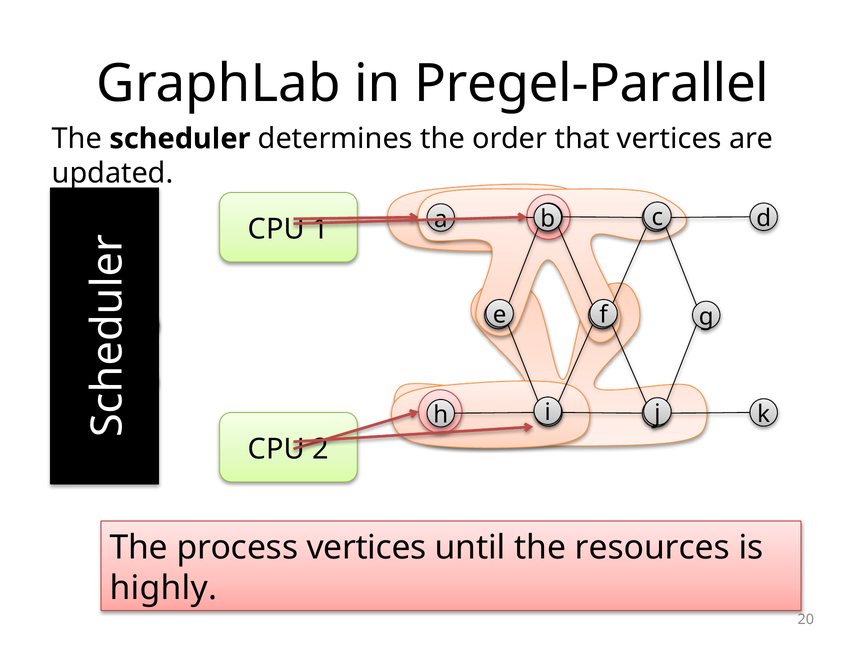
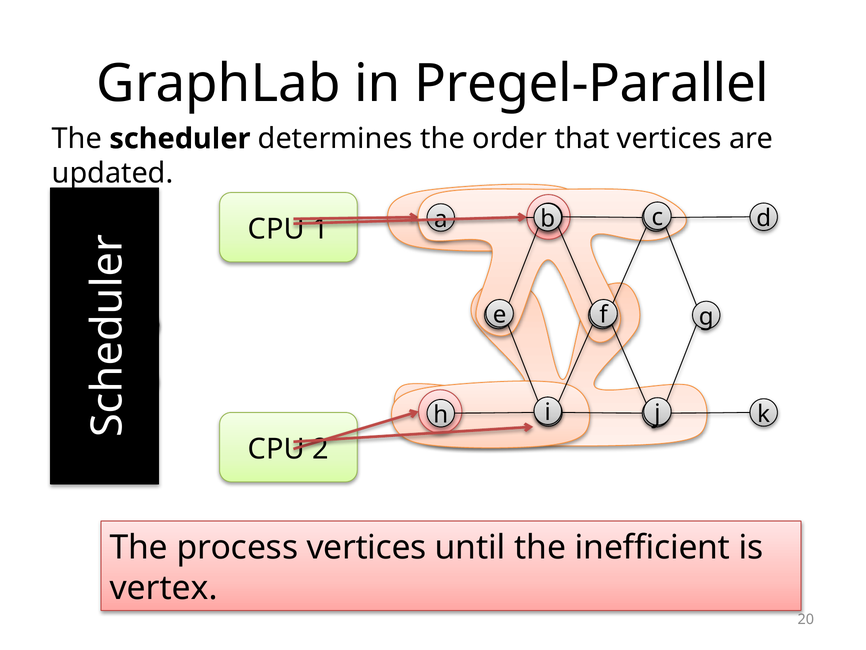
resources: resources -> inefficient
highly: highly -> vertex
